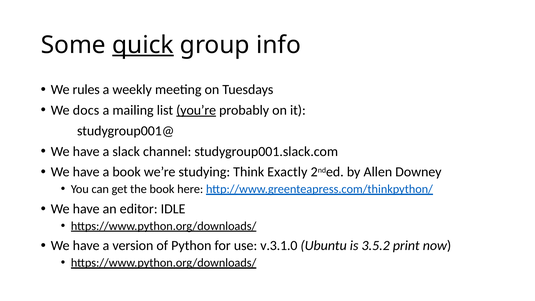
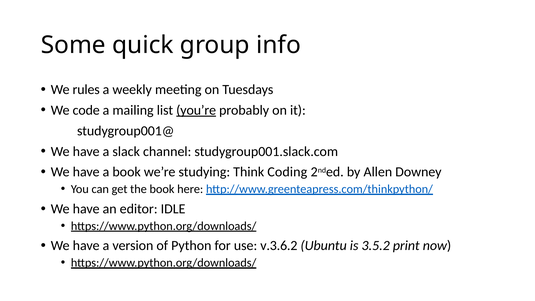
quick underline: present -> none
docs: docs -> code
Exactly: Exactly -> Coding
v.3.1.0: v.3.1.0 -> v.3.6.2
